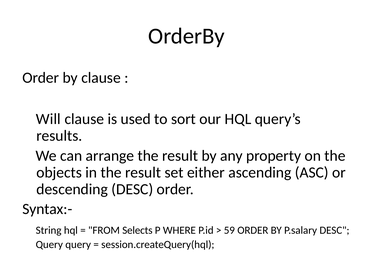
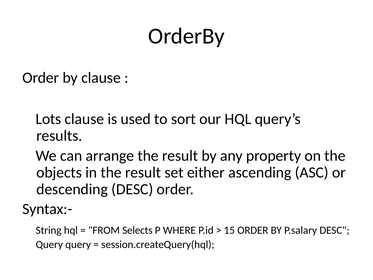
Will: Will -> Lots
59: 59 -> 15
